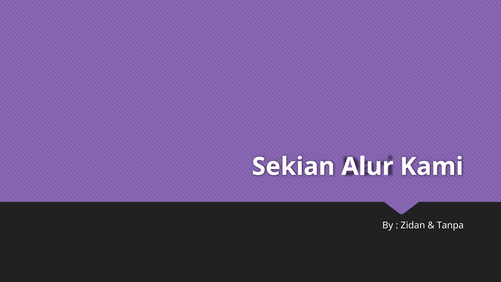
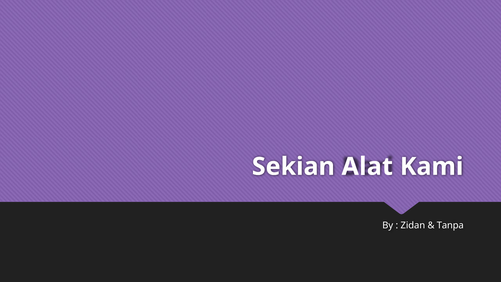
Alur: Alur -> Alat
